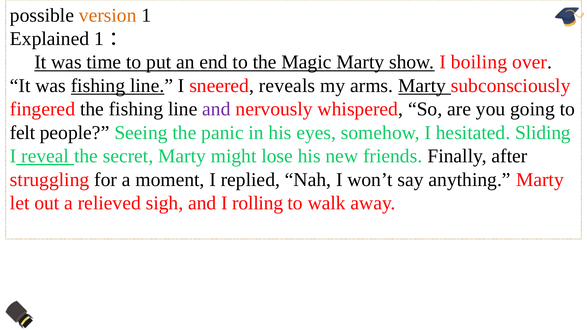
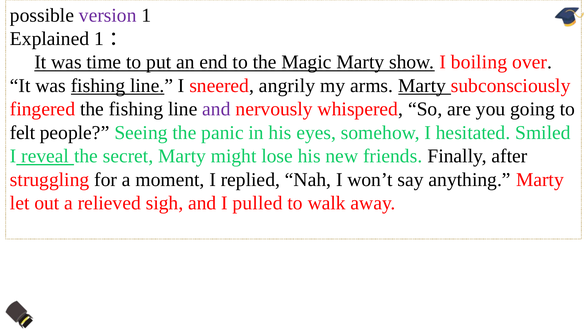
version colour: orange -> purple
reveals: reveals -> angrily
Sliding: Sliding -> Smiled
rolling: rolling -> pulled
